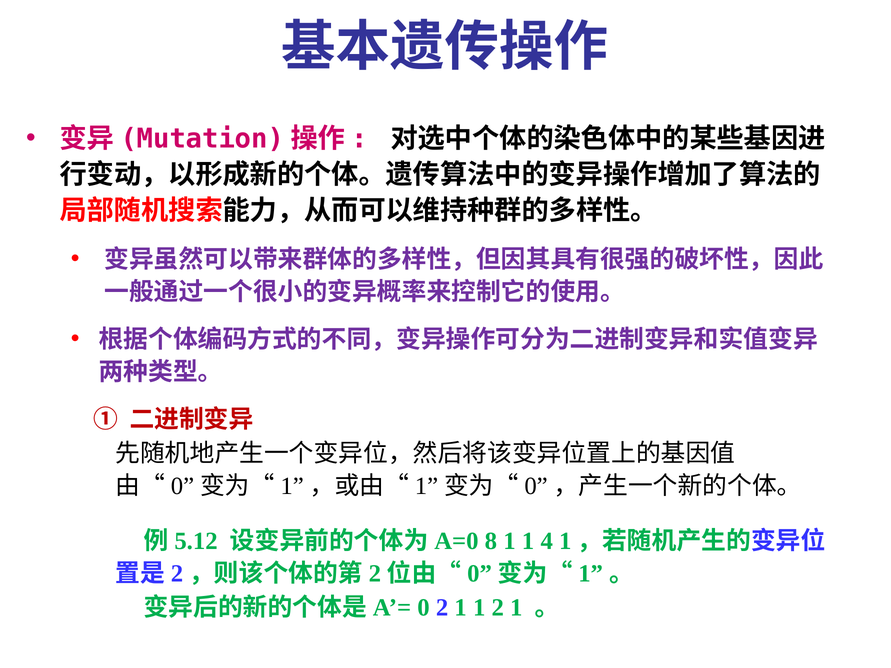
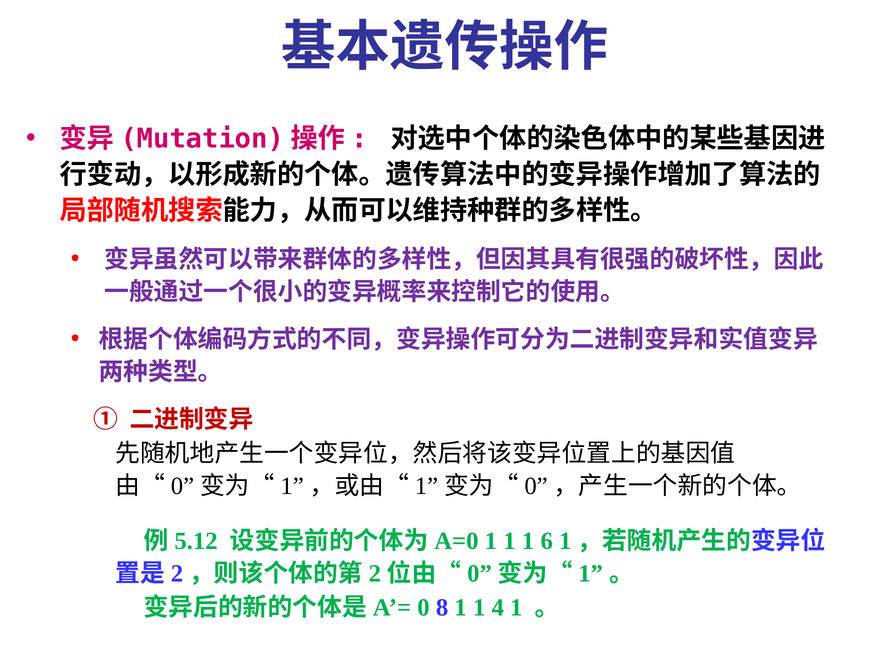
8 at (491, 541): 8 -> 1
4: 4 -> 6
0 2: 2 -> 8
1 2: 2 -> 4
